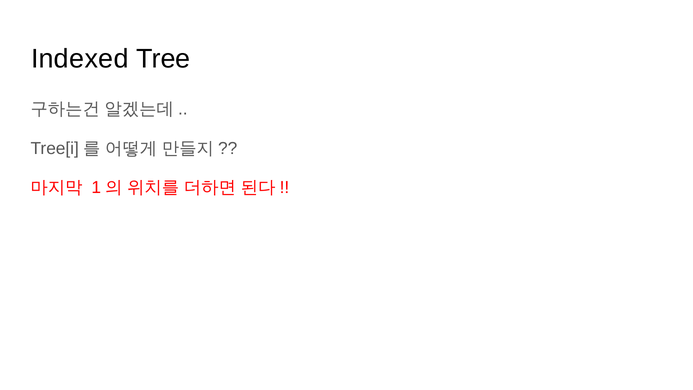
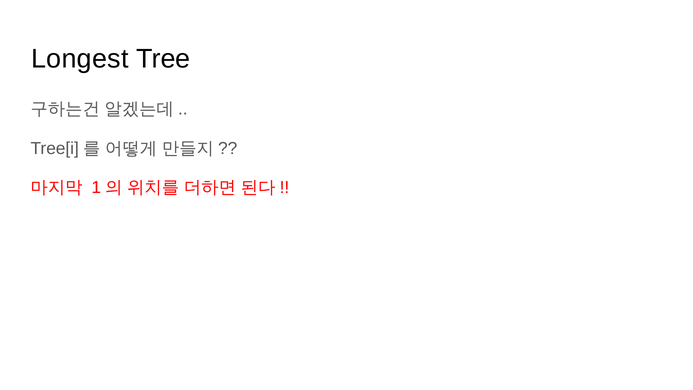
Indexed: Indexed -> Longest
